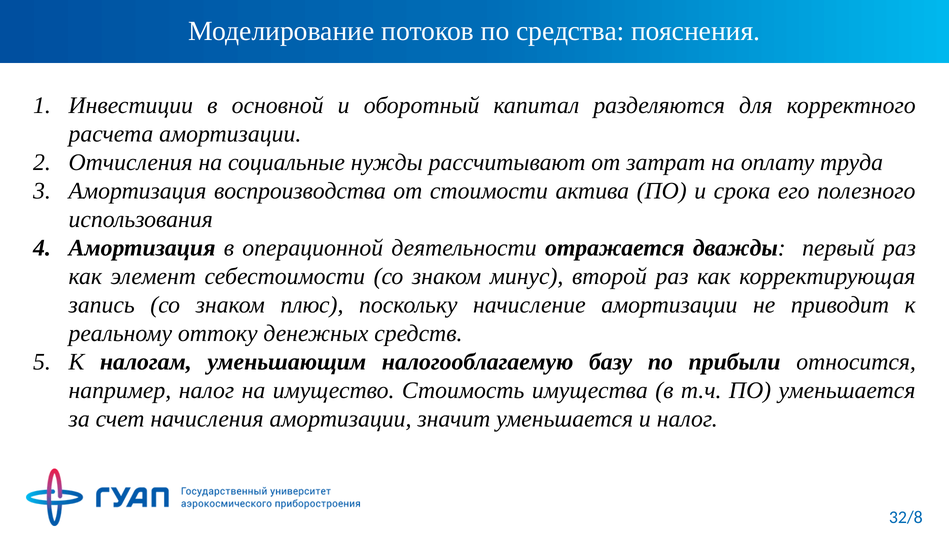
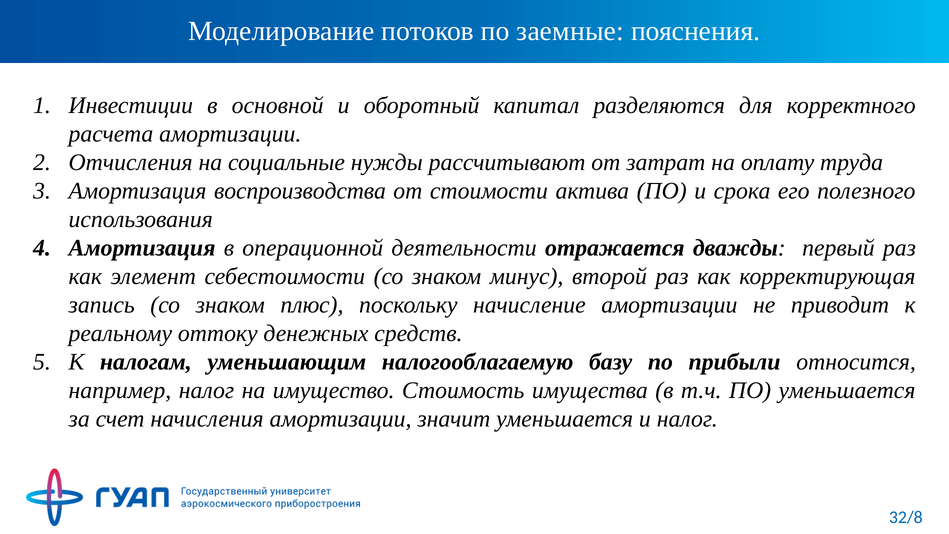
средства: средства -> заемные
